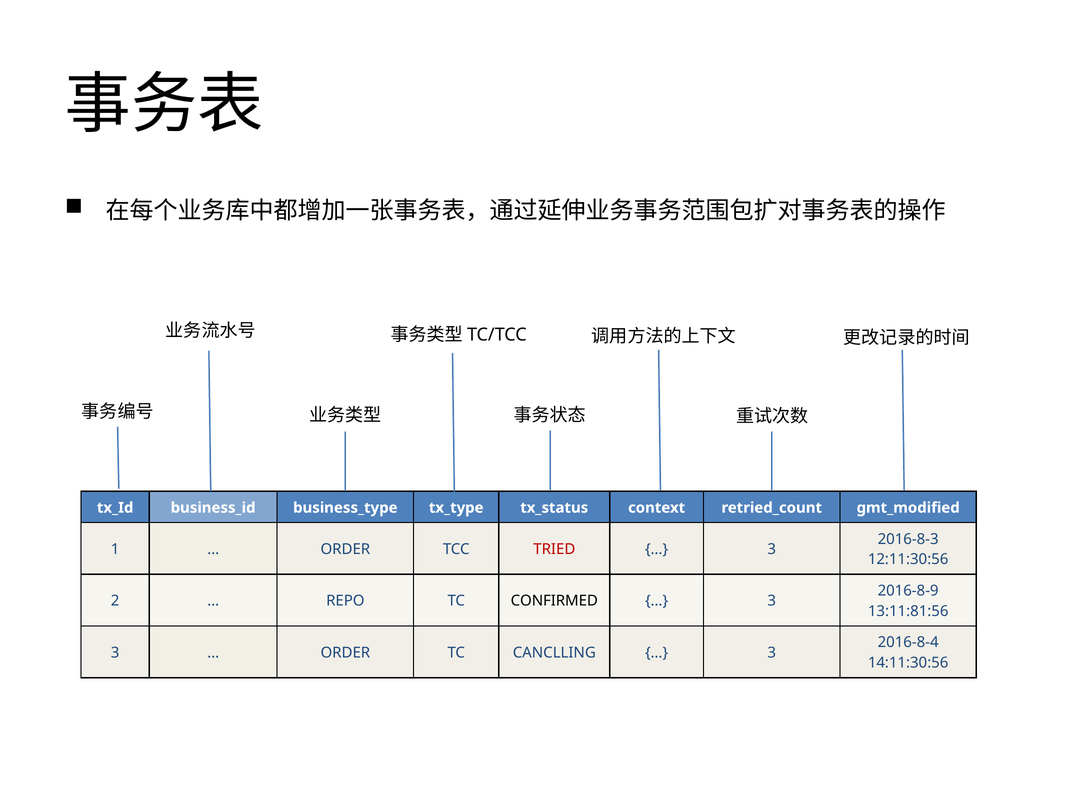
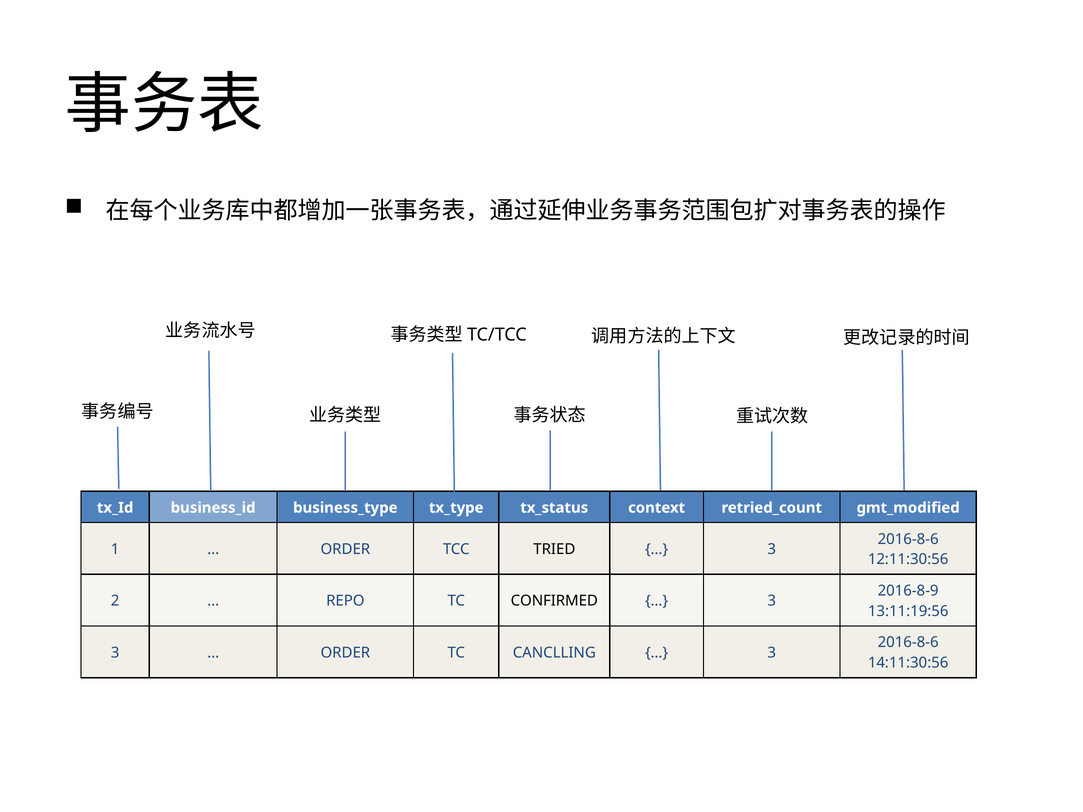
2016-8-3 at (908, 539): 2016-8-3 -> 2016-8-6
TRIED colour: red -> black
13:11:81:56: 13:11:81:56 -> 13:11:19:56
2016-8-4 at (908, 643): 2016-8-4 -> 2016-8-6
